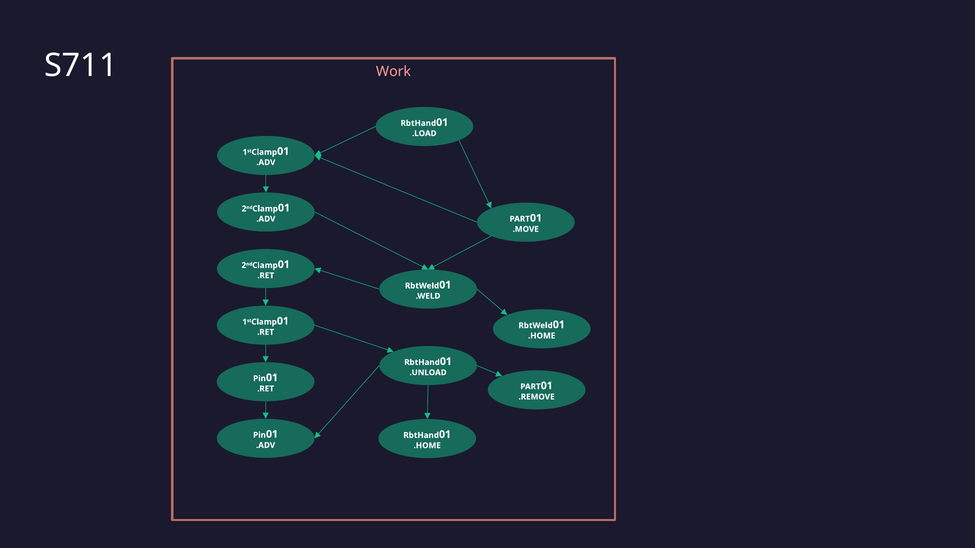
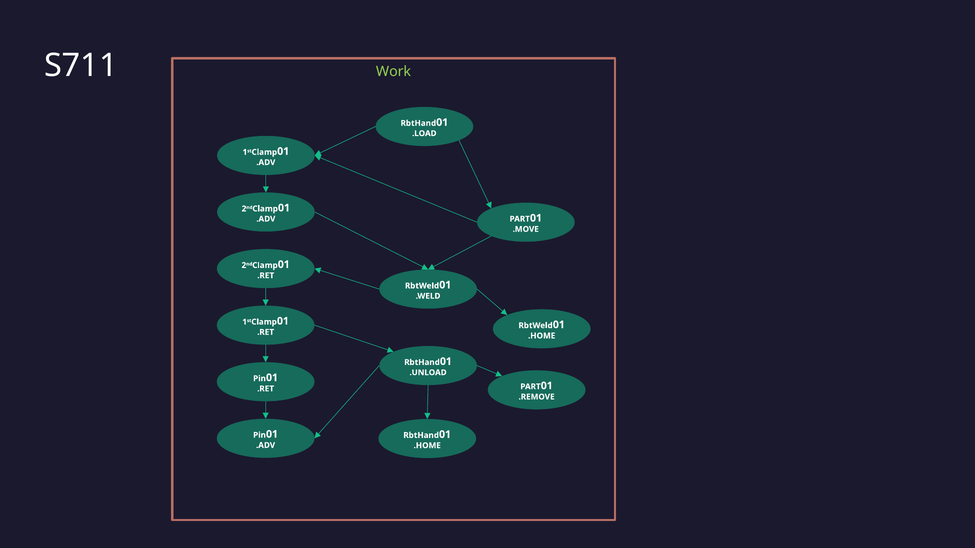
Work colour: pink -> light green
